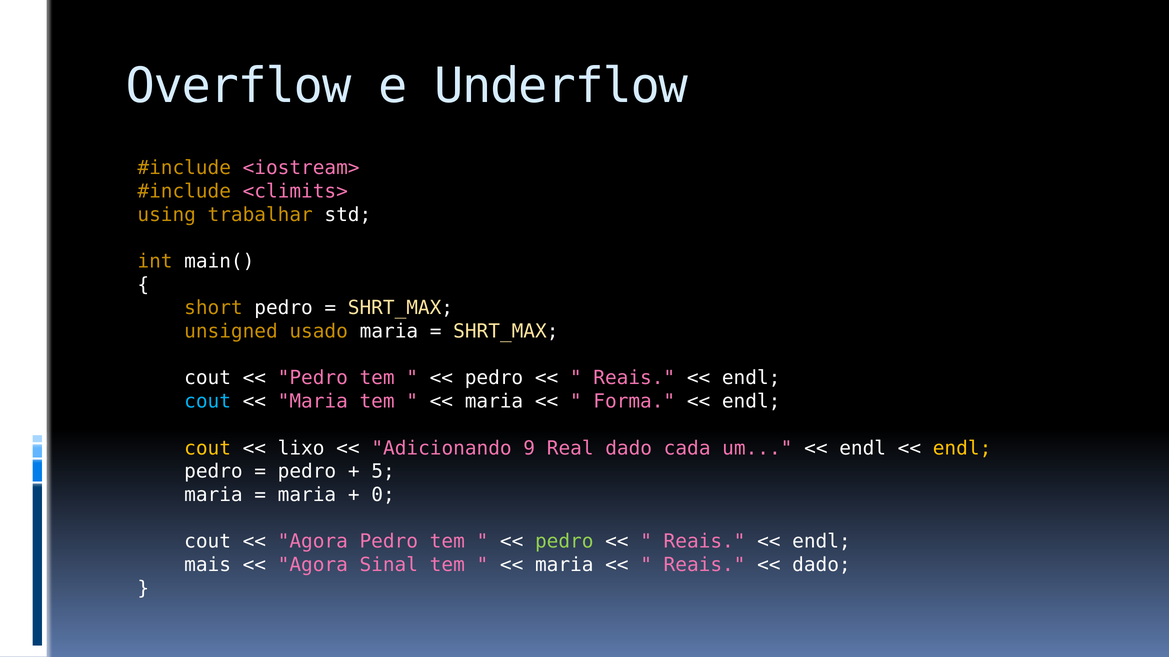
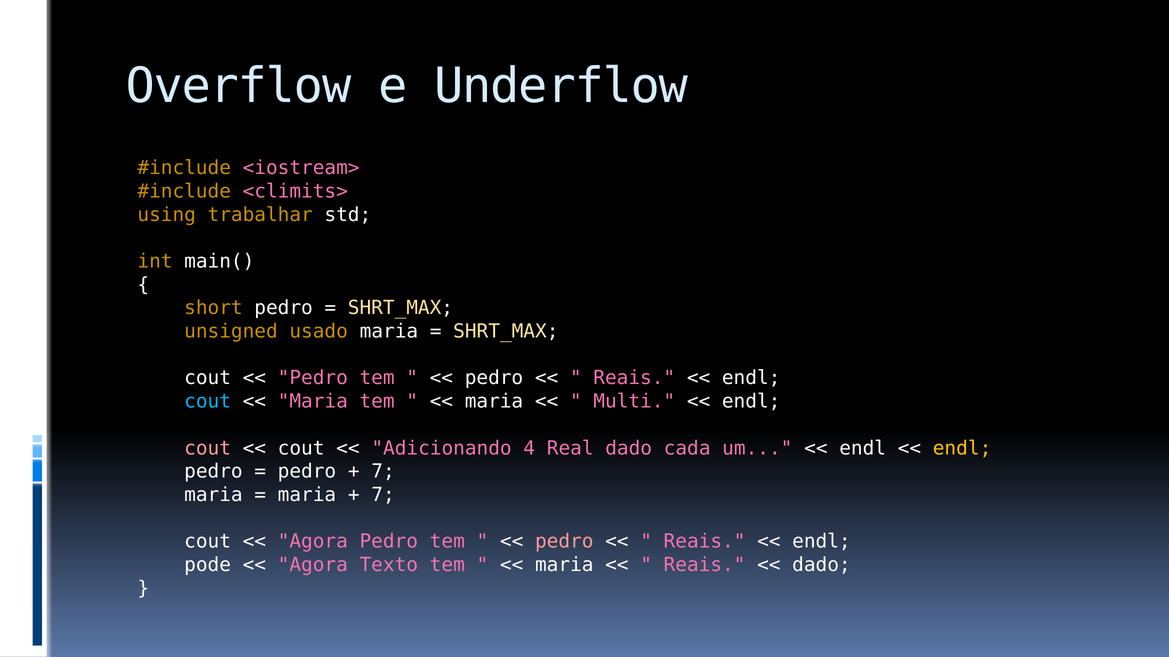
Forma: Forma -> Multi
cout at (208, 448) colour: yellow -> pink
lixo at (301, 448): lixo -> cout
9: 9 -> 4
5 at (383, 472): 5 -> 7
0 at (383, 495): 0 -> 7
pedro at (564, 542) colour: light green -> pink
mais: mais -> pode
Sinal: Sinal -> Texto
